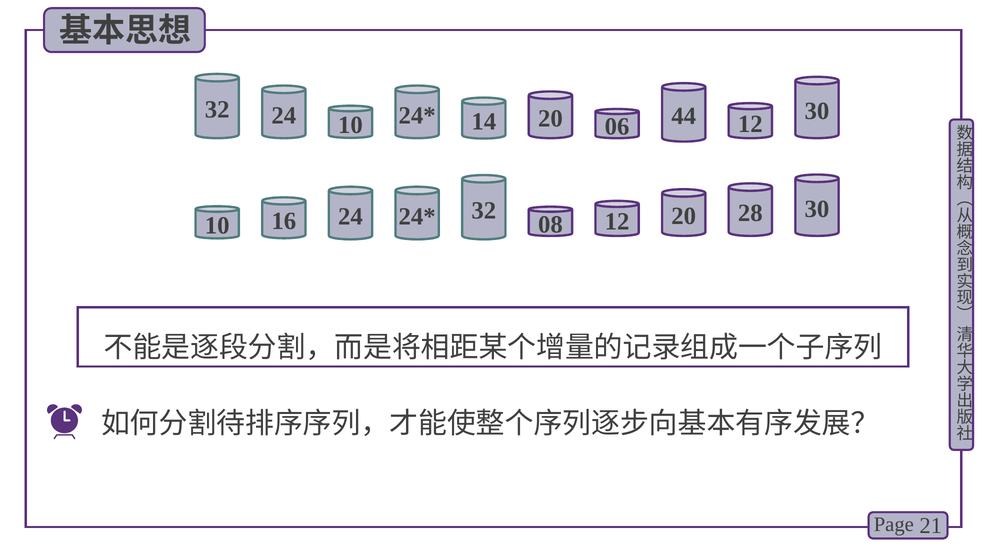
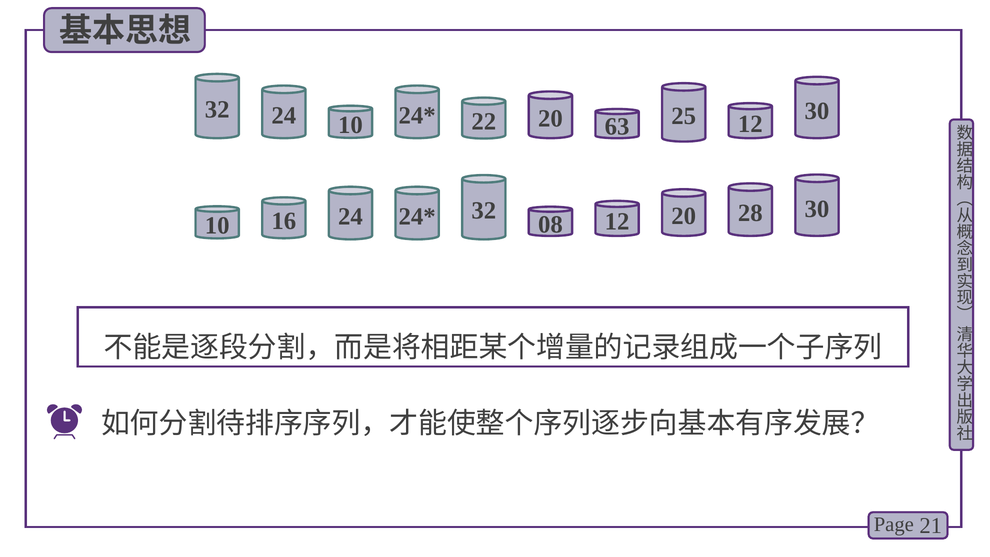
06: 06 -> 63
14: 14 -> 22
44: 44 -> 25
